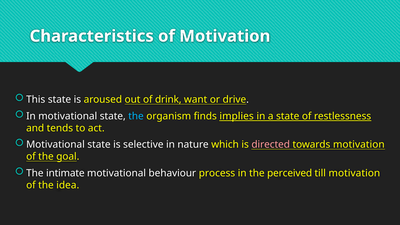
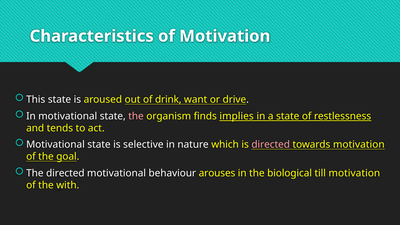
the at (136, 116) colour: light blue -> pink
The intimate: intimate -> directed
process: process -> arouses
perceived: perceived -> biological
idea: idea -> with
